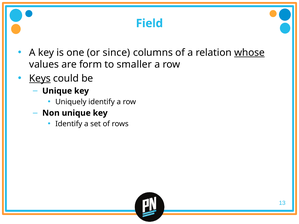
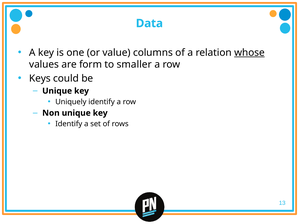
Field: Field -> Data
since: since -> value
Keys underline: present -> none
